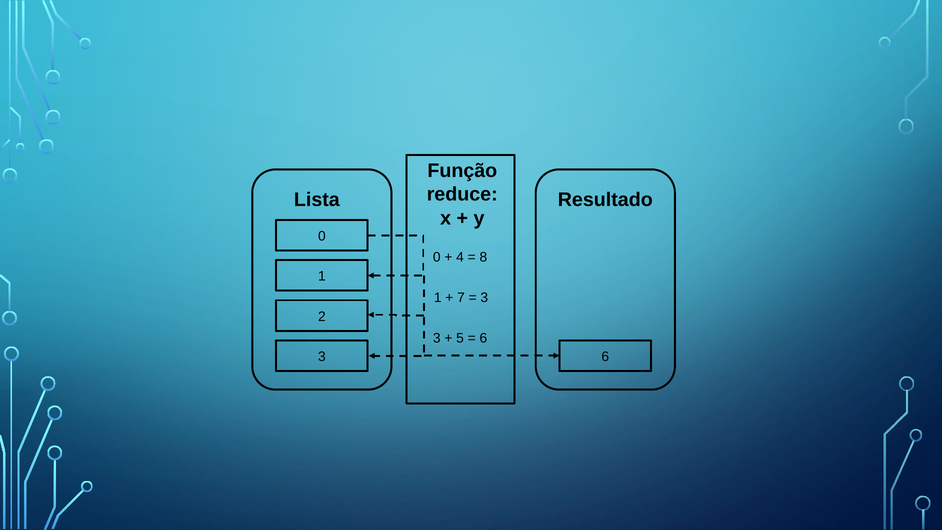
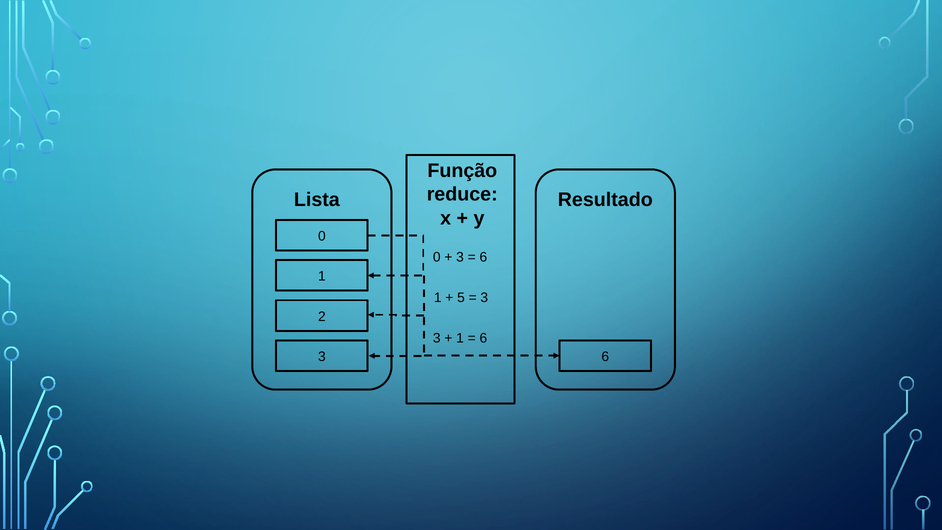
4 at (460, 257): 4 -> 3
8 at (483, 257): 8 -> 6
7: 7 -> 5
5 at (460, 338): 5 -> 1
